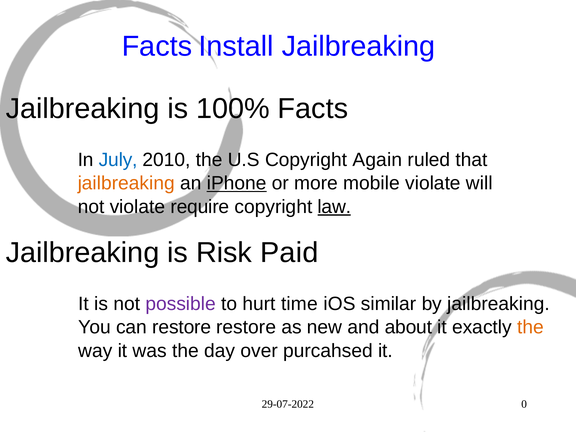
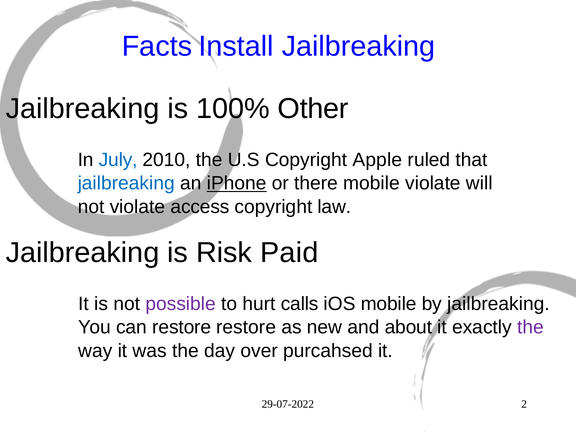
100% Facts: Facts -> Other
Again: Again -> Apple
jailbreaking at (126, 183) colour: orange -> blue
more: more -> there
require: require -> access
law underline: present -> none
time: time -> calls
iOS similar: similar -> mobile
the at (530, 327) colour: orange -> purple
0: 0 -> 2
